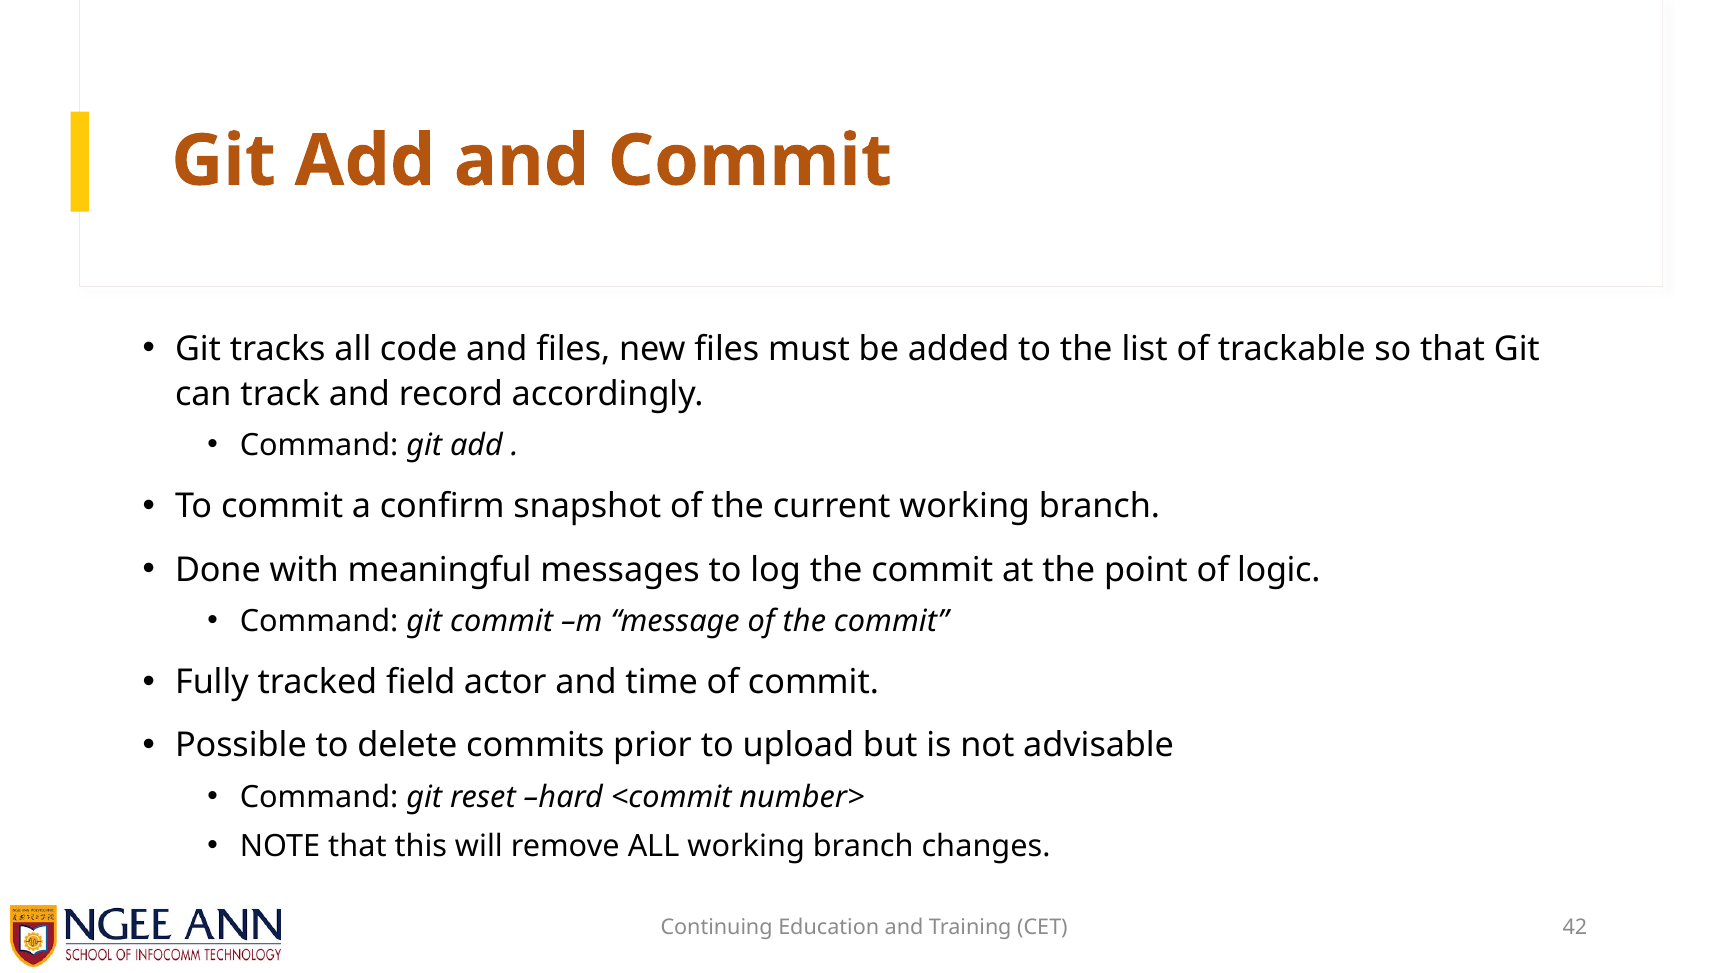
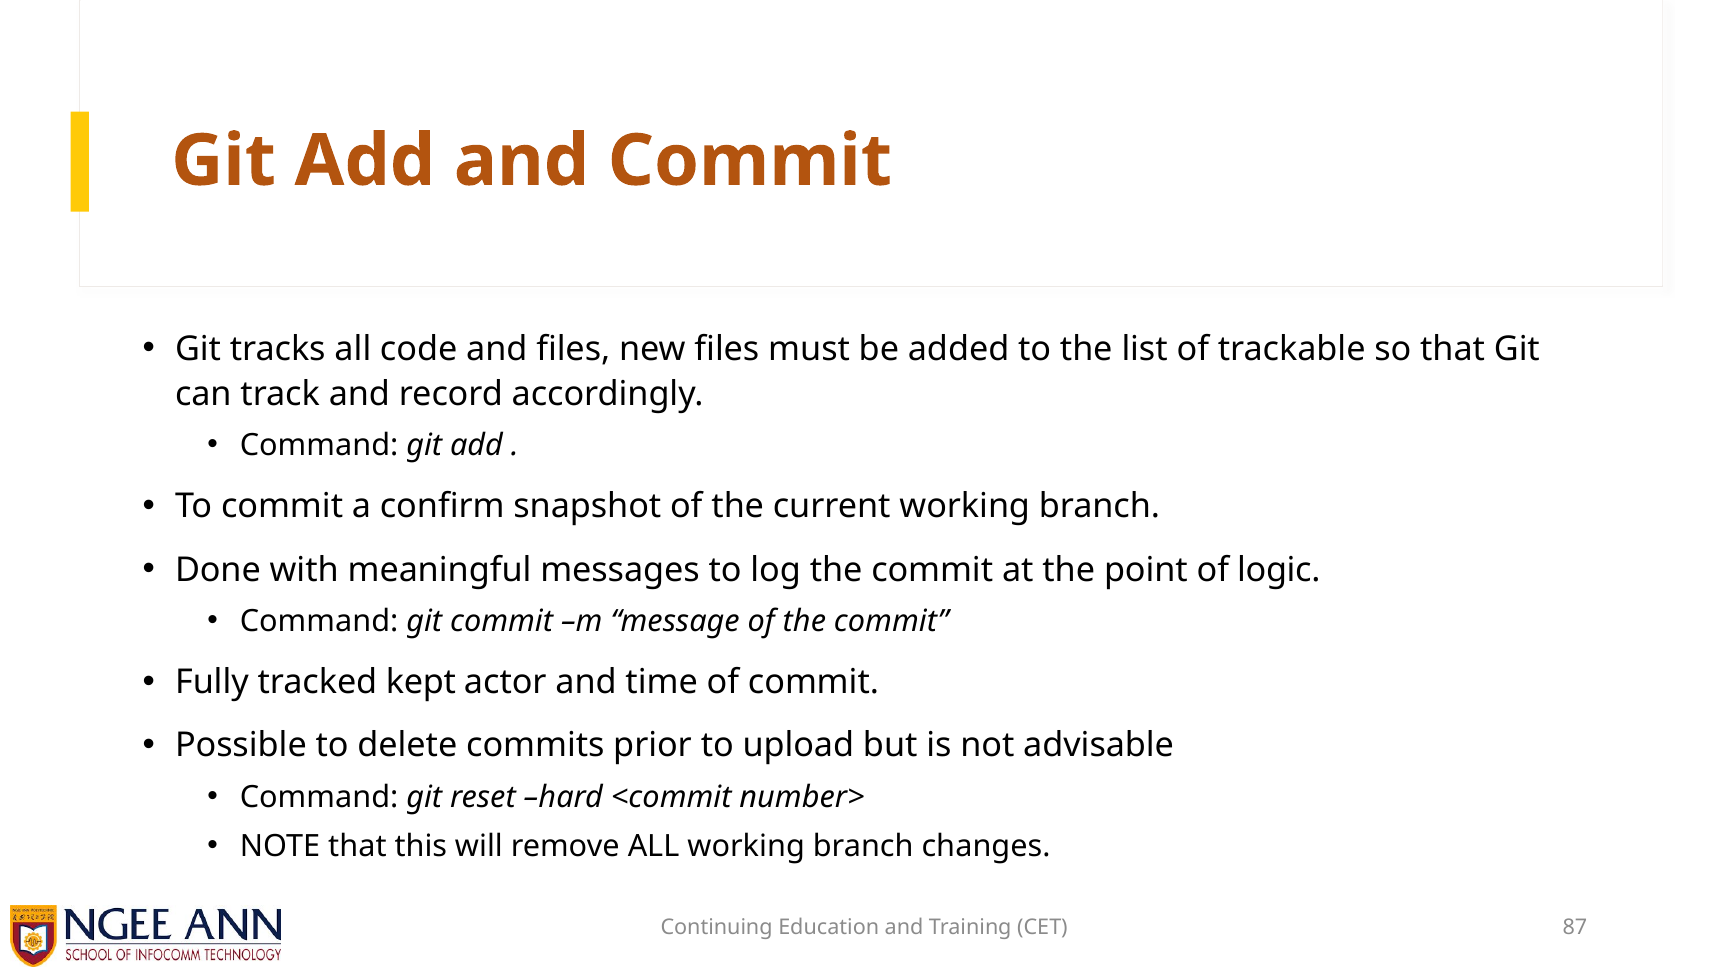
field: field -> kept
42: 42 -> 87
